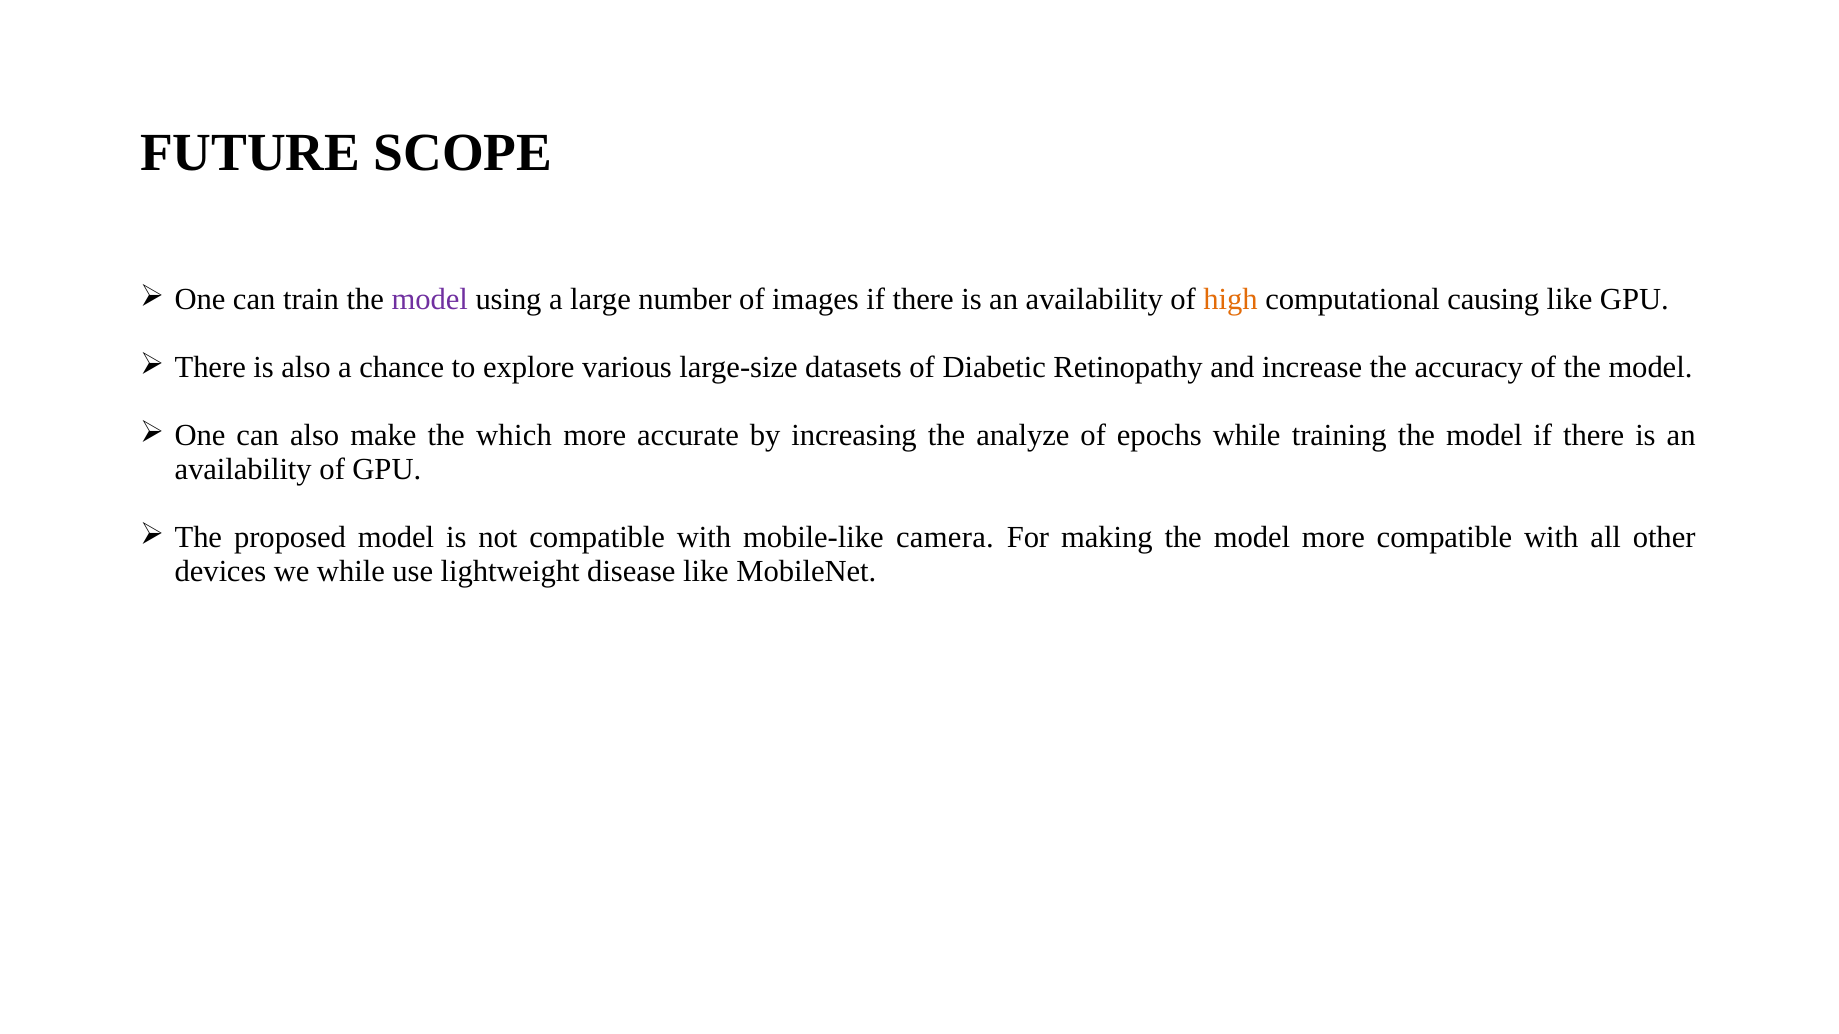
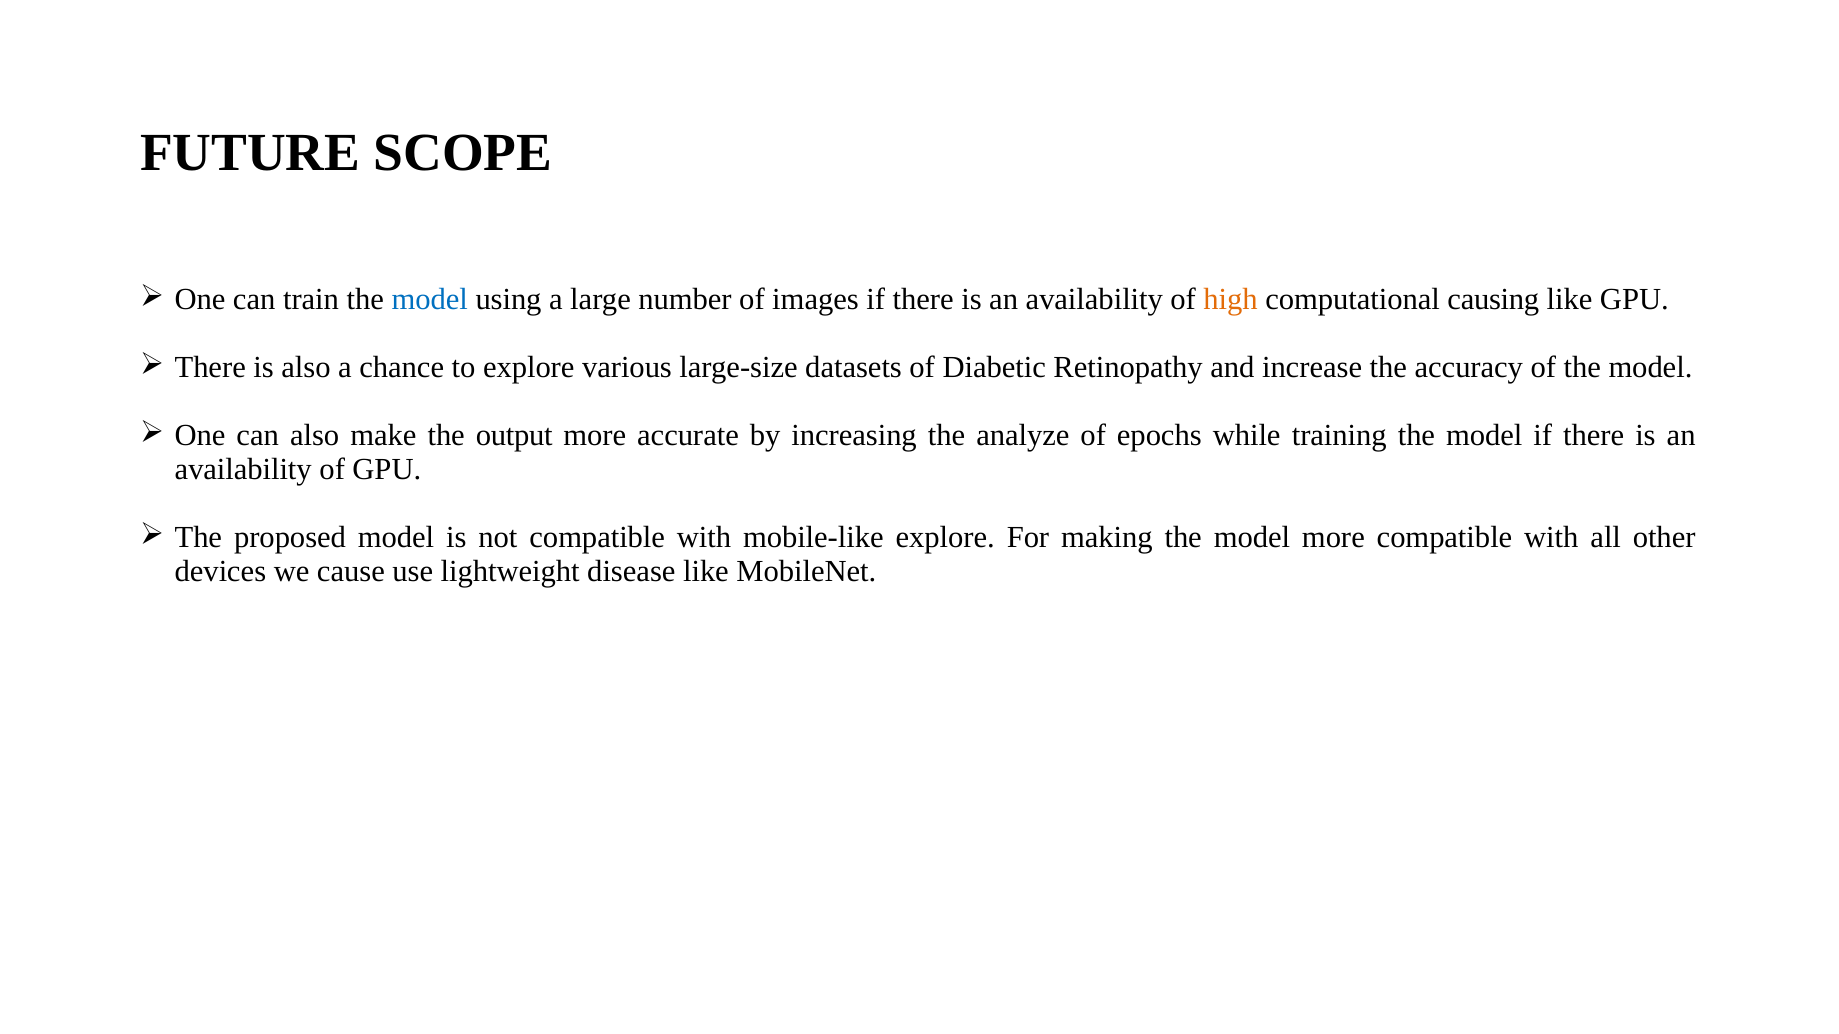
model at (430, 300) colour: purple -> blue
which: which -> output
mobile-like camera: camera -> explore
we while: while -> cause
